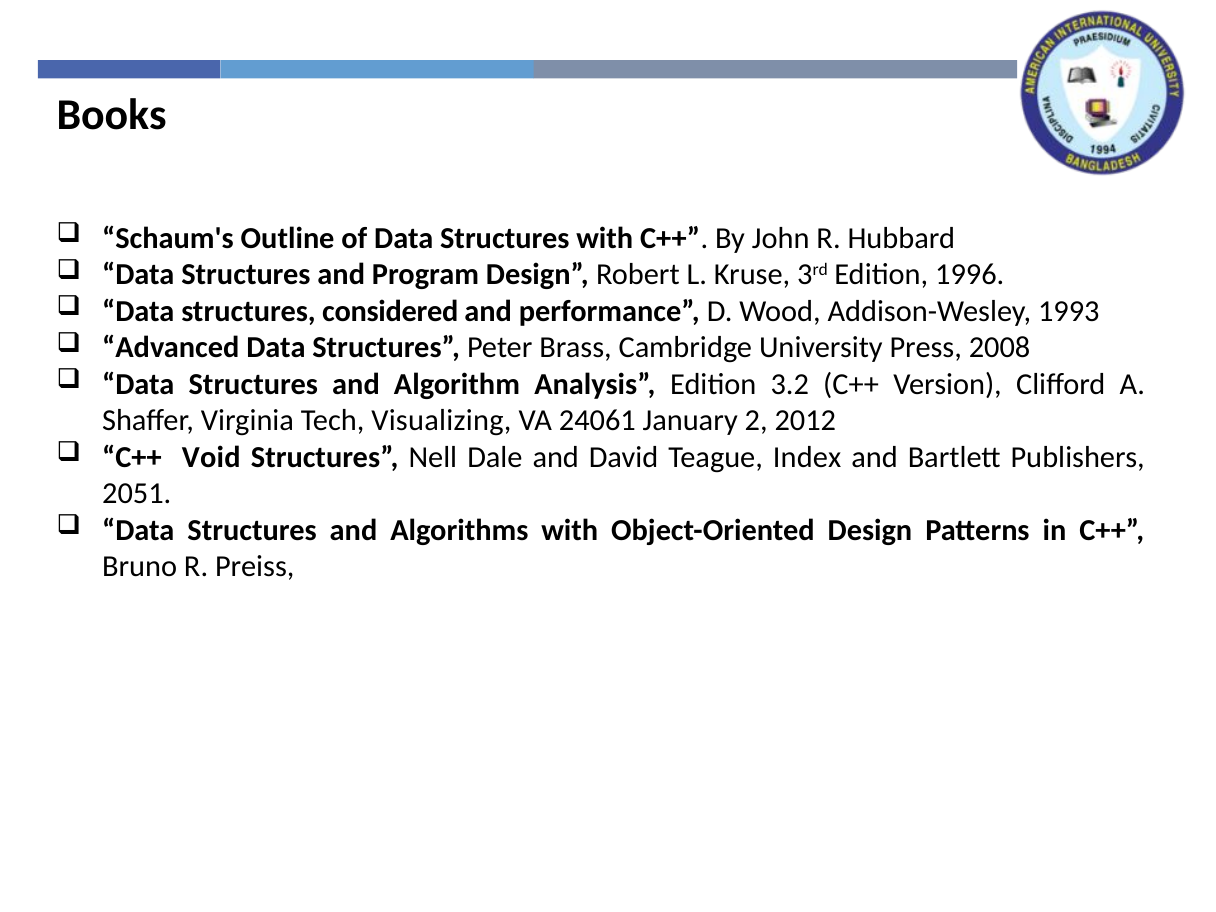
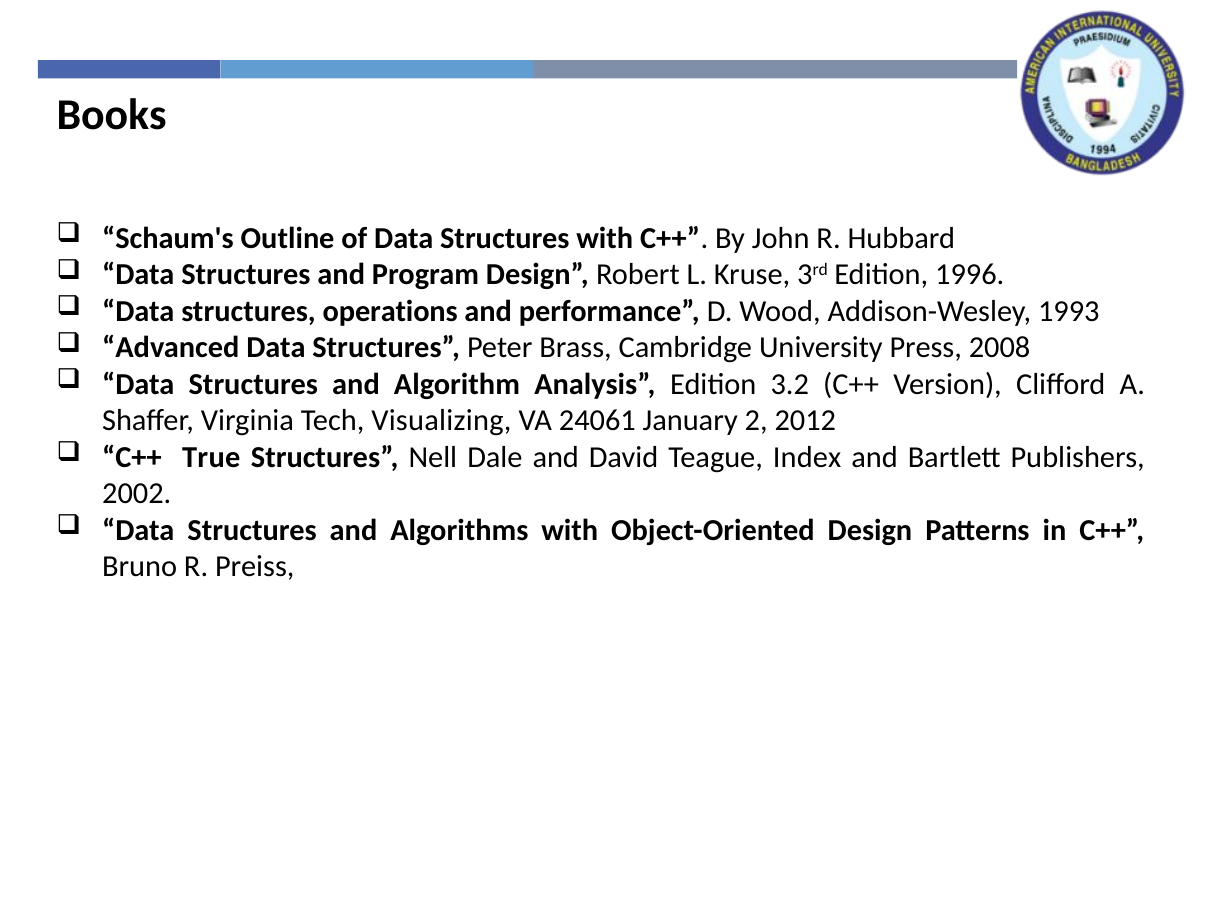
considered: considered -> operations
Void: Void -> True
2051: 2051 -> 2002
